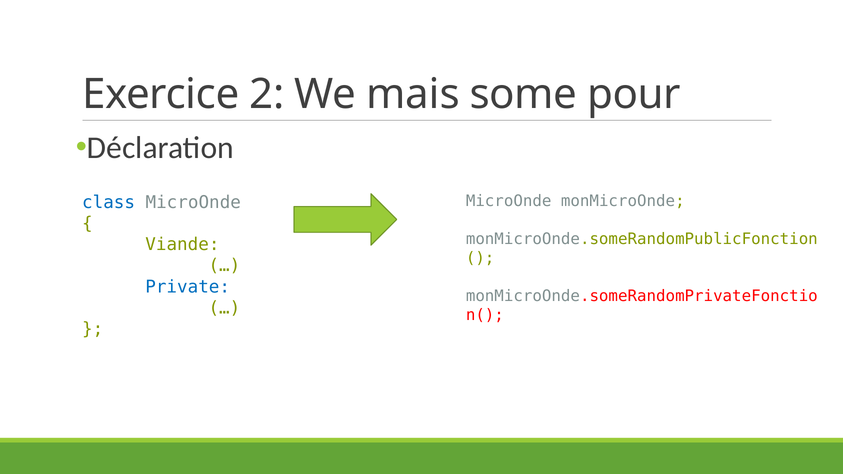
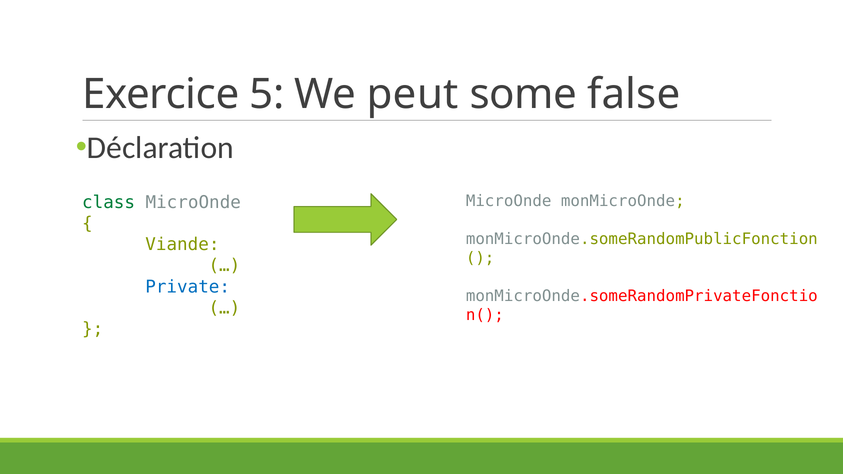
2: 2 -> 5
mais: mais -> peut
pour: pour -> false
class colour: blue -> green
